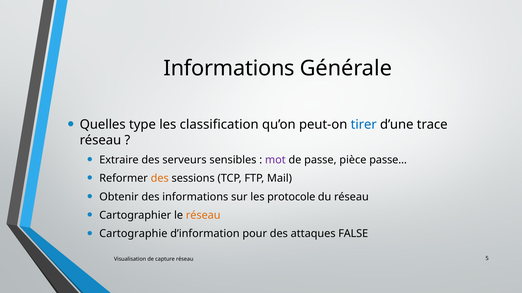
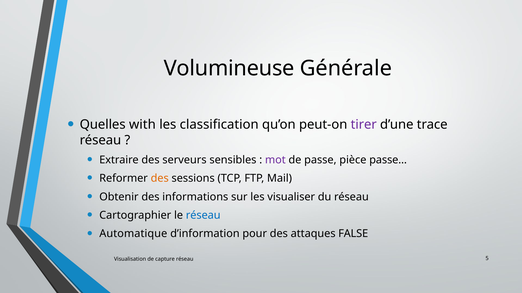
Informations at (229, 68): Informations -> Volumineuse
type: type -> with
tirer colour: blue -> purple
protocole: protocole -> visualiser
réseau at (203, 216) colour: orange -> blue
Cartographie: Cartographie -> Automatique
